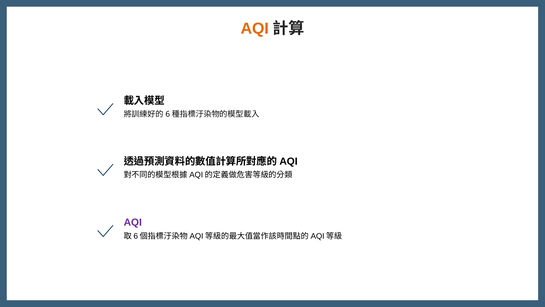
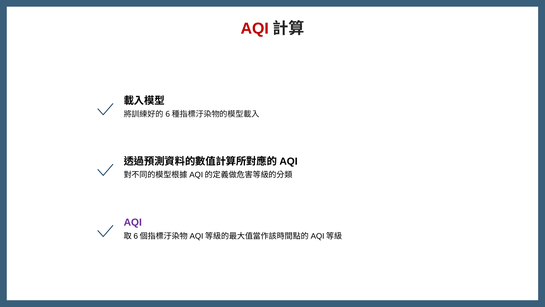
AQI at (255, 29) colour: orange -> red
